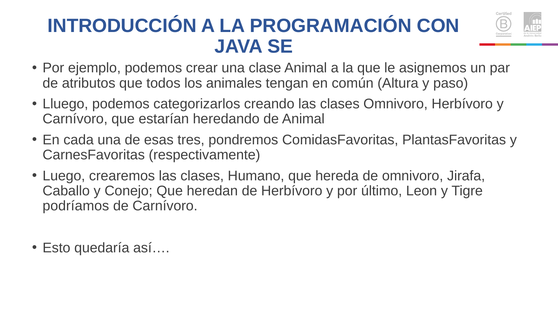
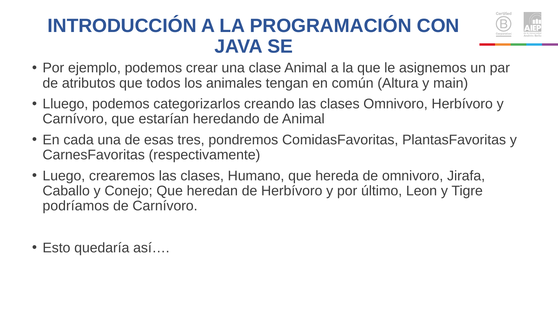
paso: paso -> main
